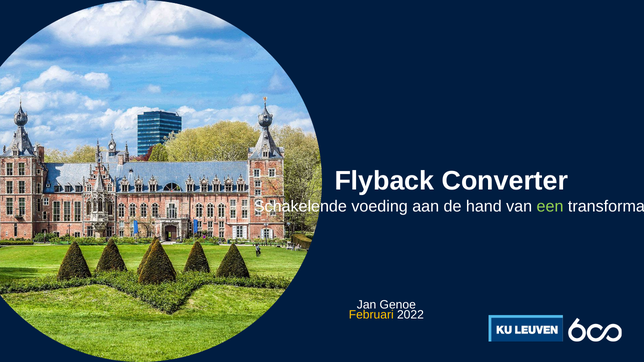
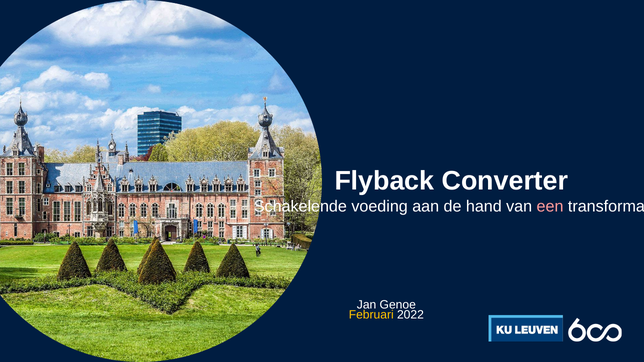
een colour: light green -> pink
